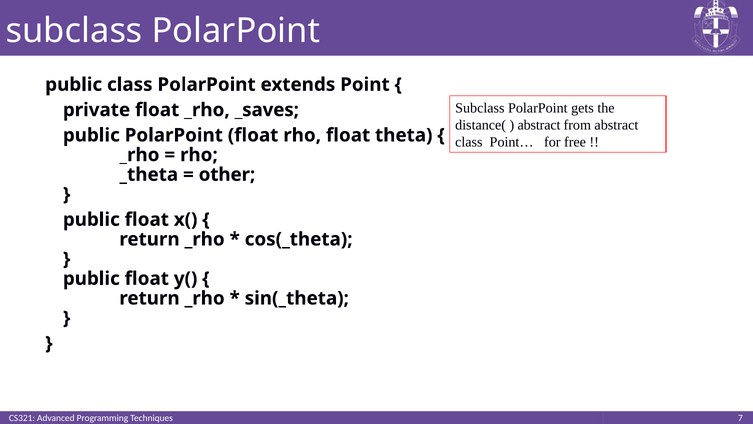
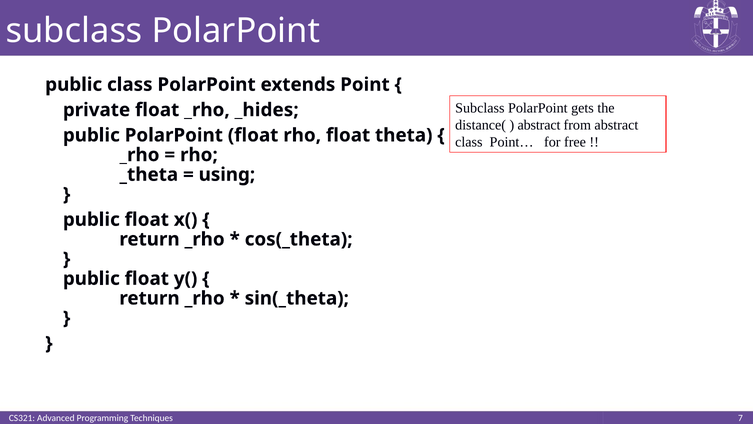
_saves: _saves -> _hides
other: other -> using
